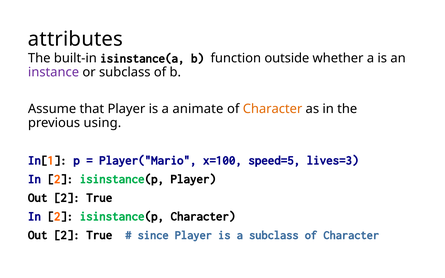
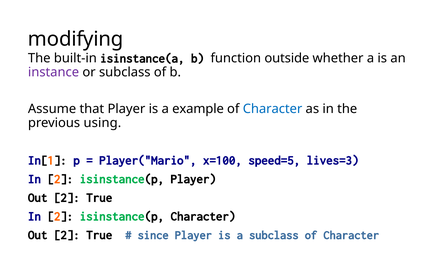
attributes: attributes -> modifying
animate: animate -> example
Character at (273, 109) colour: orange -> blue
